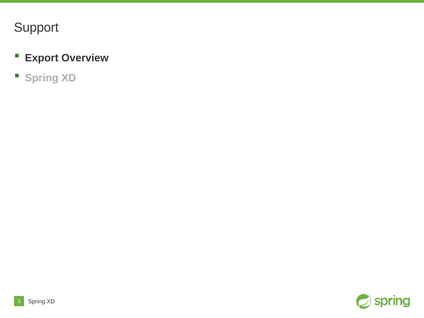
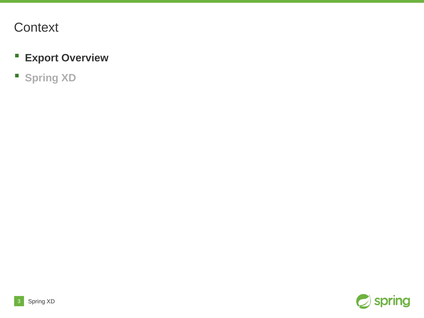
Support: Support -> Context
